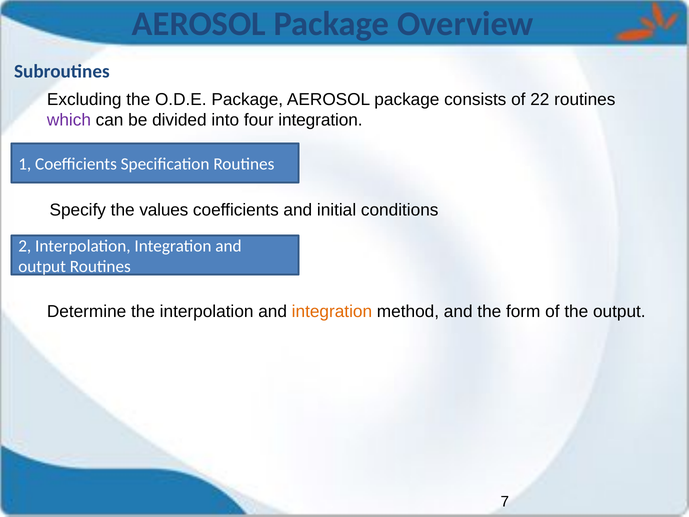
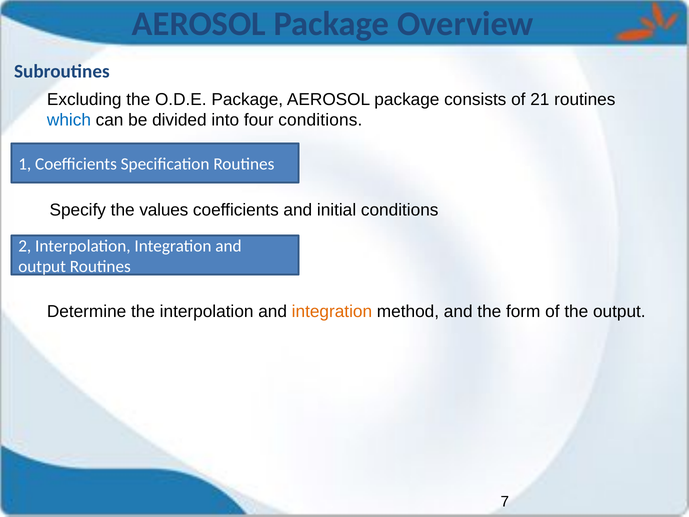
22: 22 -> 21
which colour: purple -> blue
four integration: integration -> conditions
